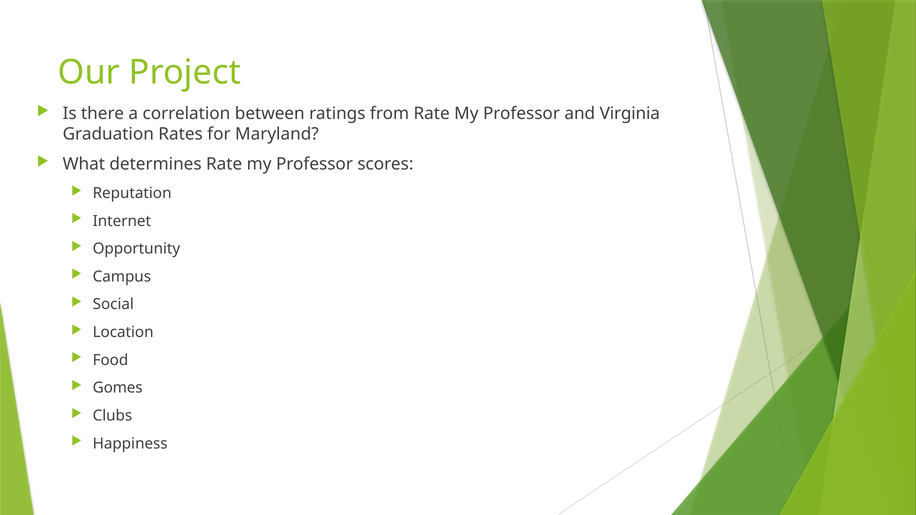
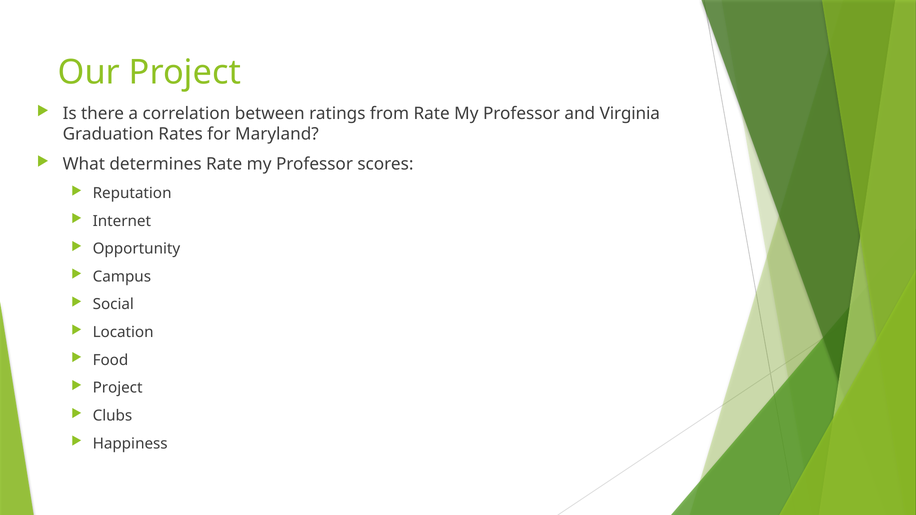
Gomes at (118, 388): Gomes -> Project
